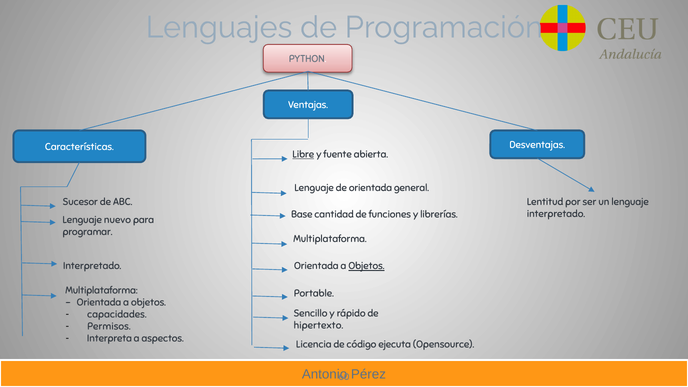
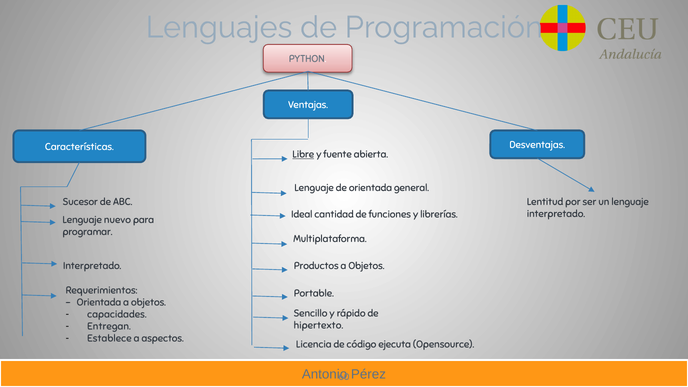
Base: Base -> Ideal
Orientada at (316, 266): Orientada -> Productos
Objetos at (366, 266) underline: present -> none
Multiplataforma at (102, 290): Multiplataforma -> Requerimientos
Permisos: Permisos -> Entregan
Interpreta: Interpreta -> Establece
